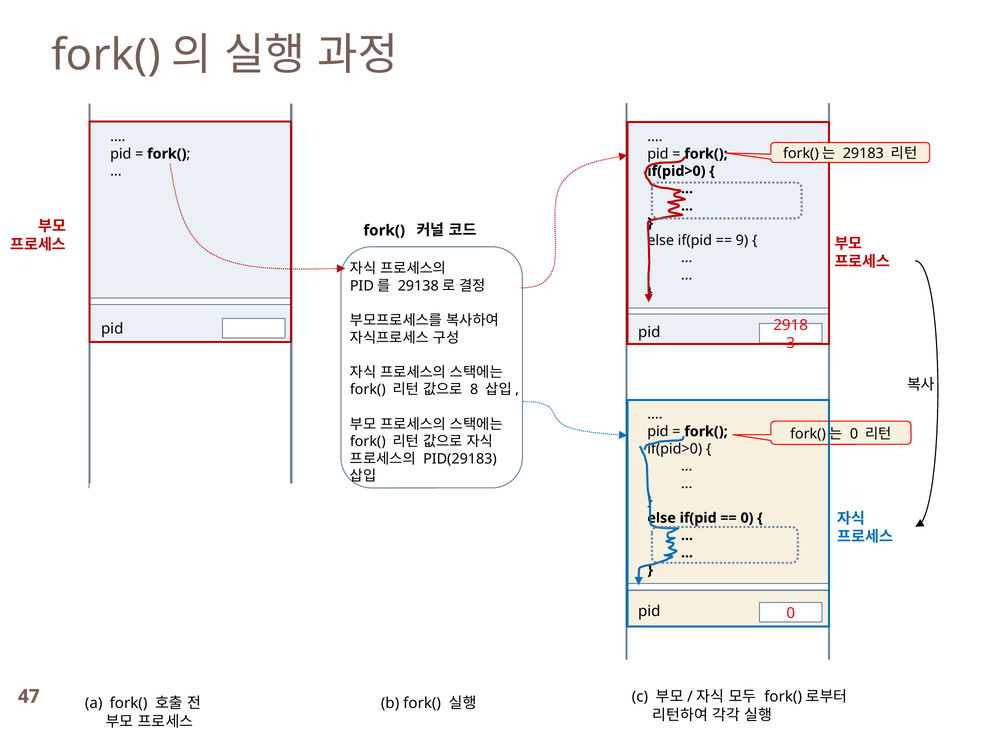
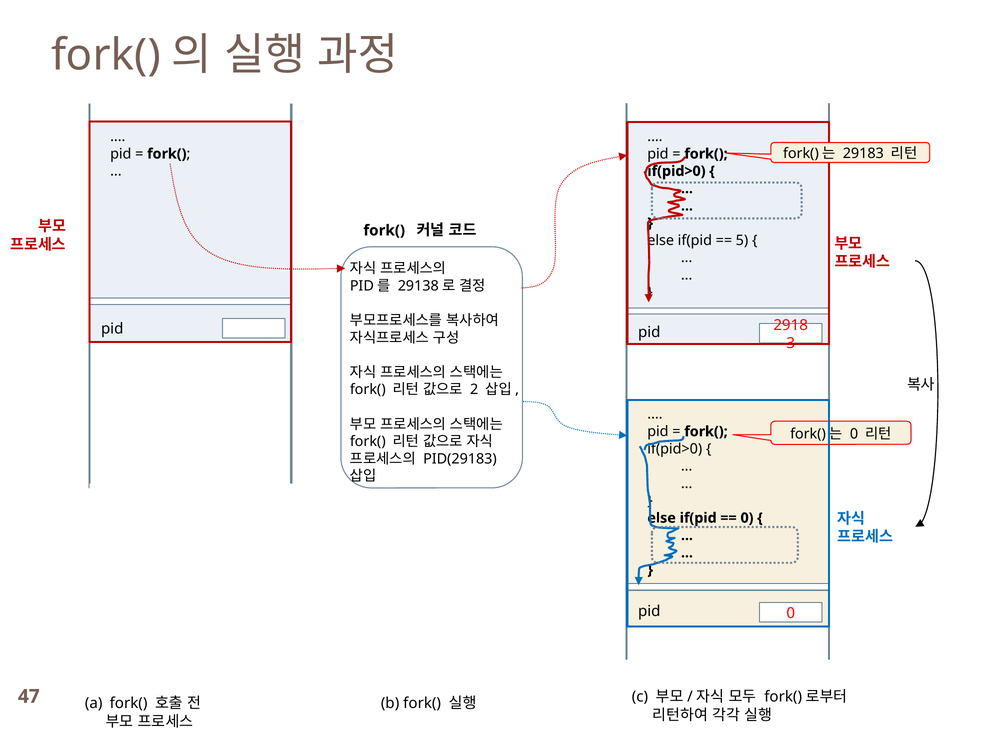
9: 9 -> 5
8: 8 -> 2
